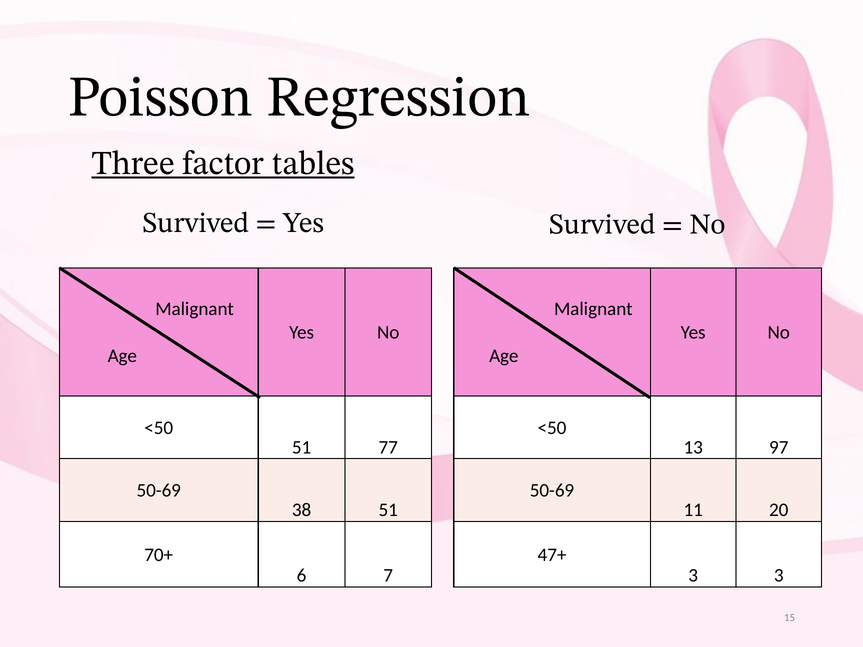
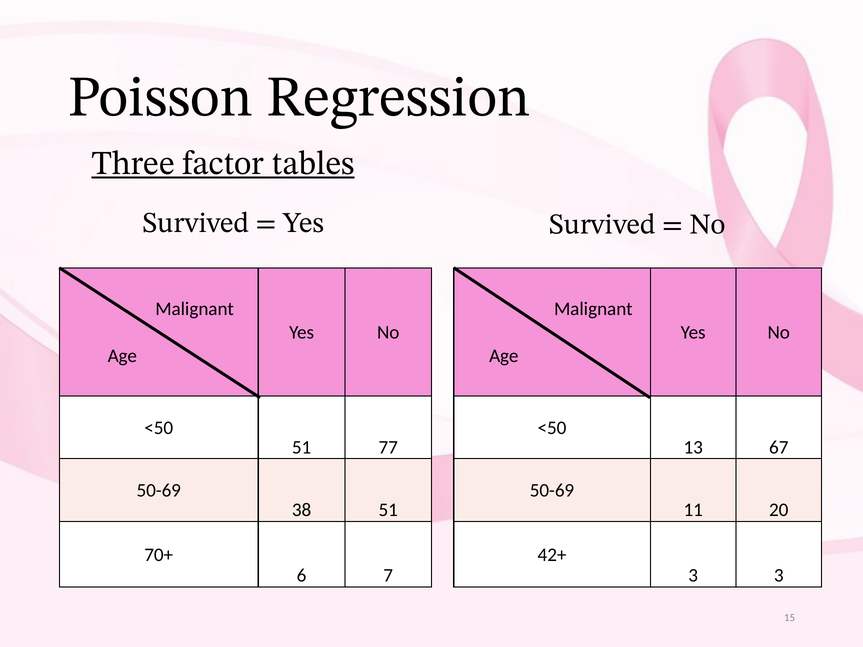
97: 97 -> 67
47+: 47+ -> 42+
